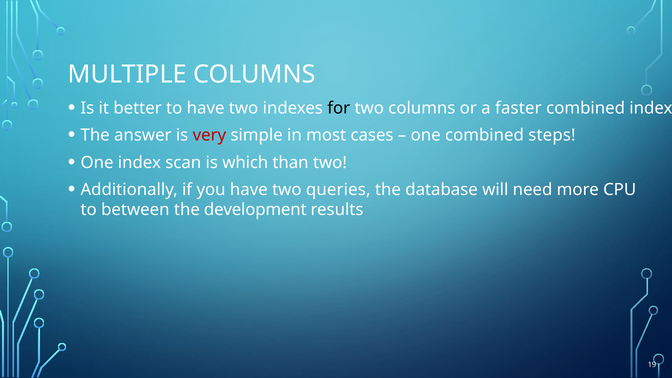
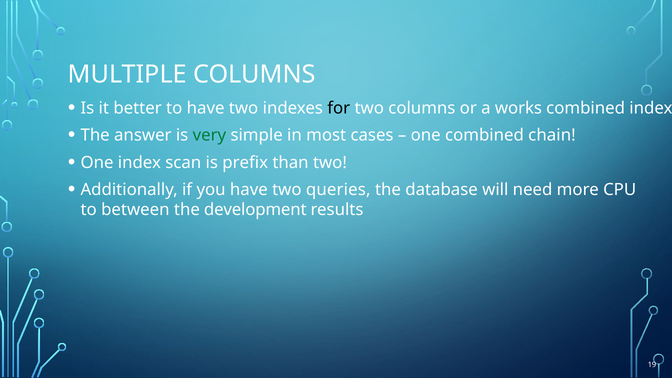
faster: faster -> works
very colour: red -> green
steps: steps -> chain
which: which -> prefix
